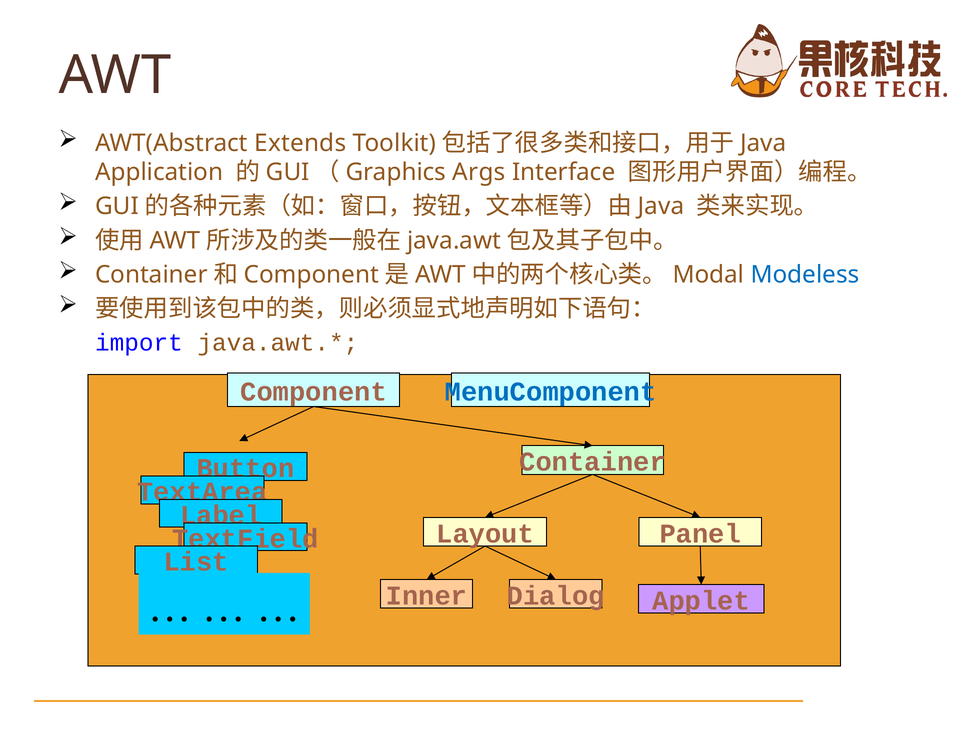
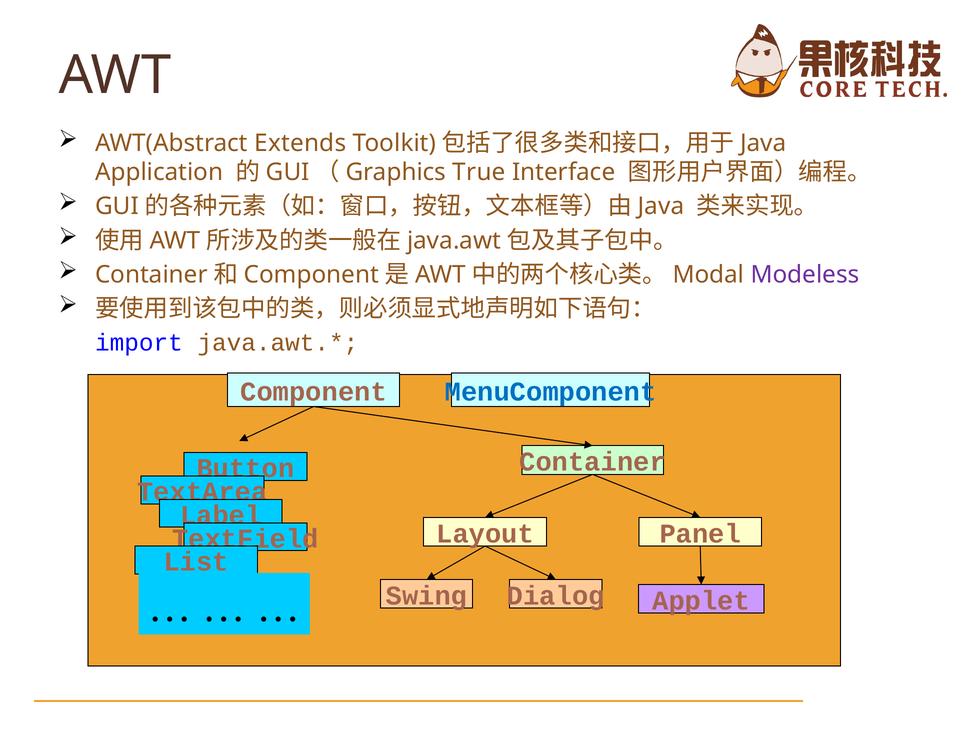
Args: Args -> True
Modeless colour: blue -> purple
Inner: Inner -> Swing
